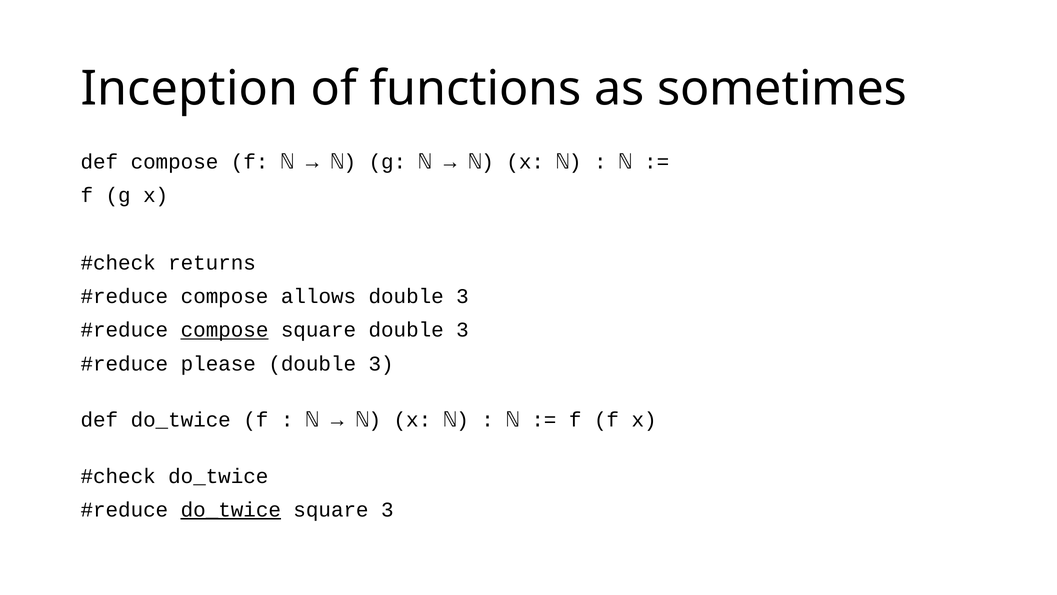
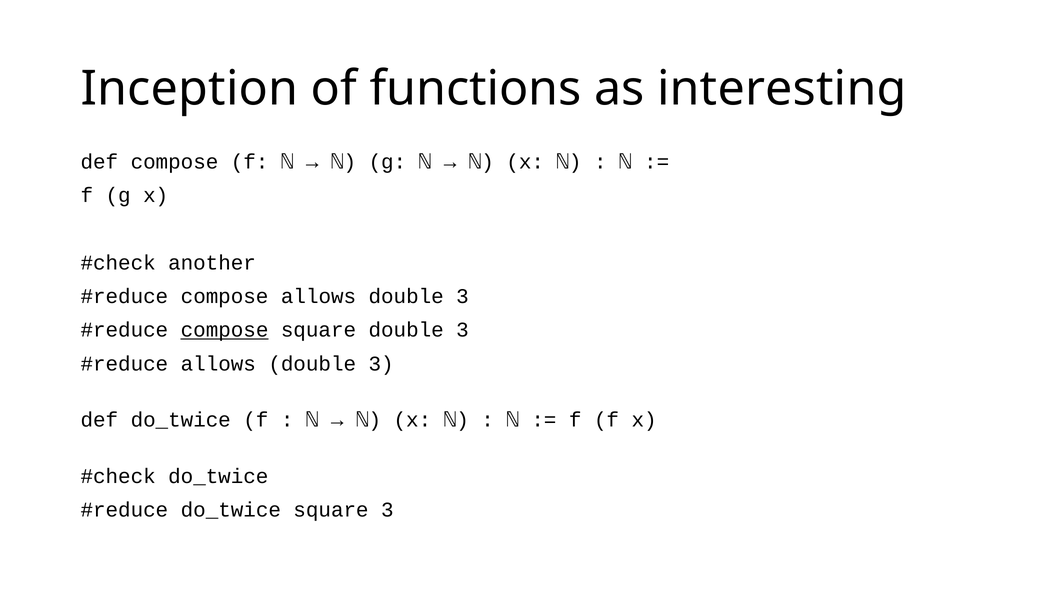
sometimes: sometimes -> interesting
returns: returns -> another
please at (218, 363): please -> allows
do_twice at (231, 509) underline: present -> none
